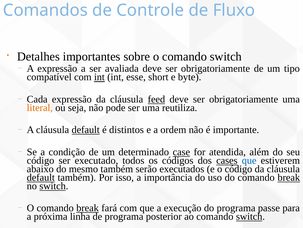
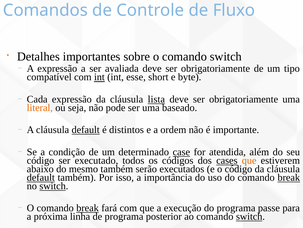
feed: feed -> lista
reutiliza: reutiliza -> baseado
que at (249, 160) colour: blue -> orange
